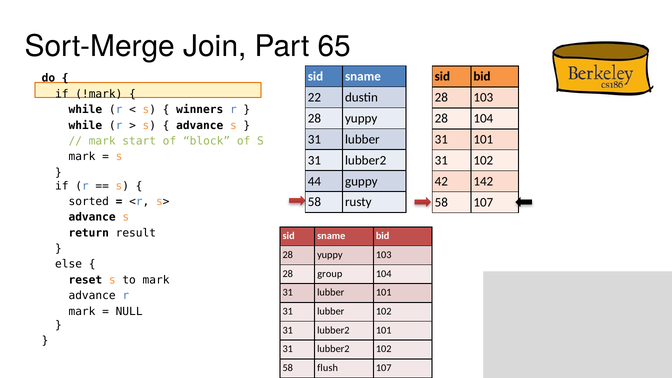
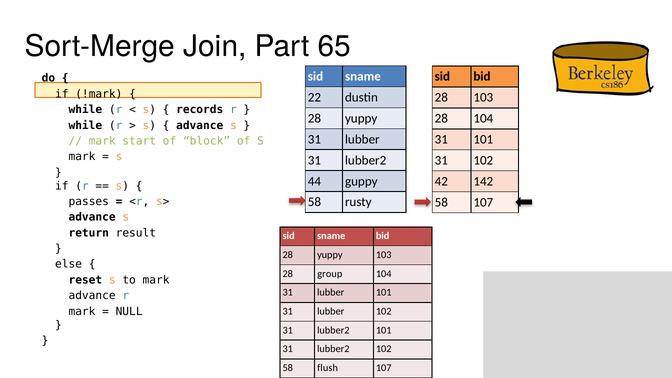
winners: winners -> records
sorted: sorted -> passes
